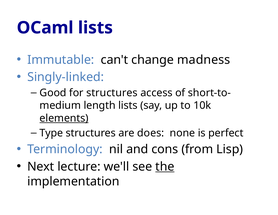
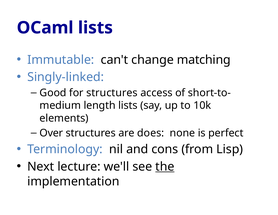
madness: madness -> matching
elements underline: present -> none
Type: Type -> Over
